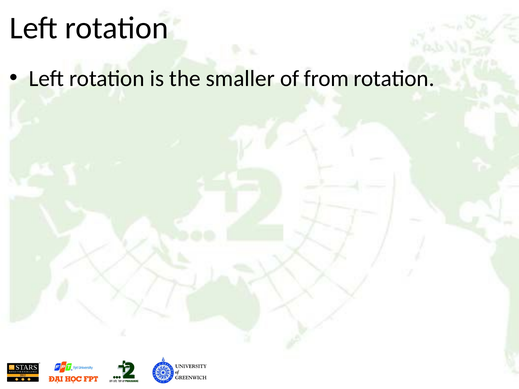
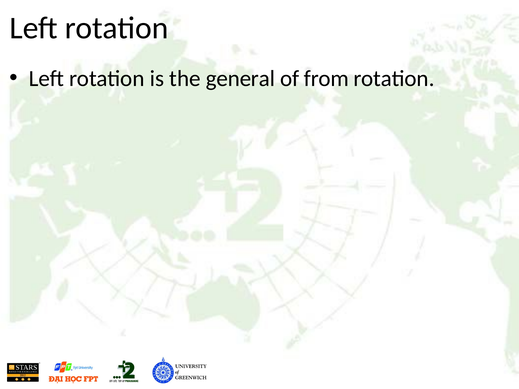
smaller: smaller -> general
